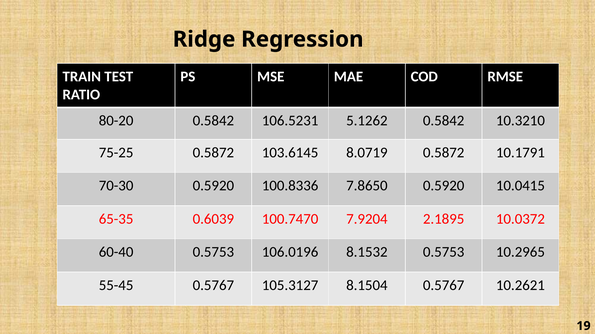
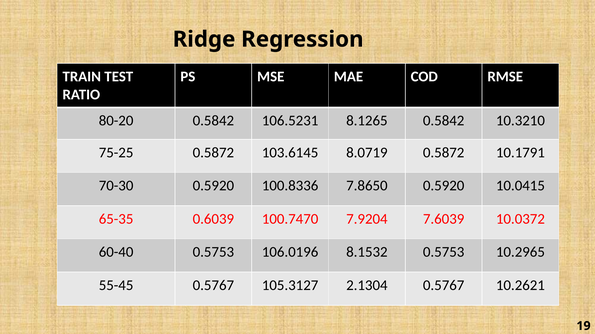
5.1262: 5.1262 -> 8.1265
2.1895: 2.1895 -> 7.6039
8.1504: 8.1504 -> 2.1304
